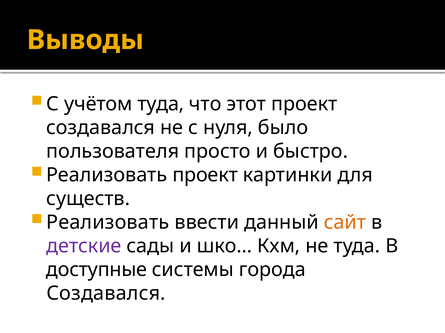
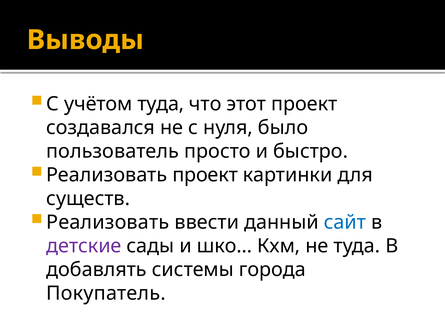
пользователя: пользователя -> пользователь
сайт colour: orange -> blue
доступные: доступные -> добавлять
Создавался at (106, 294): Создавался -> Покупатель
